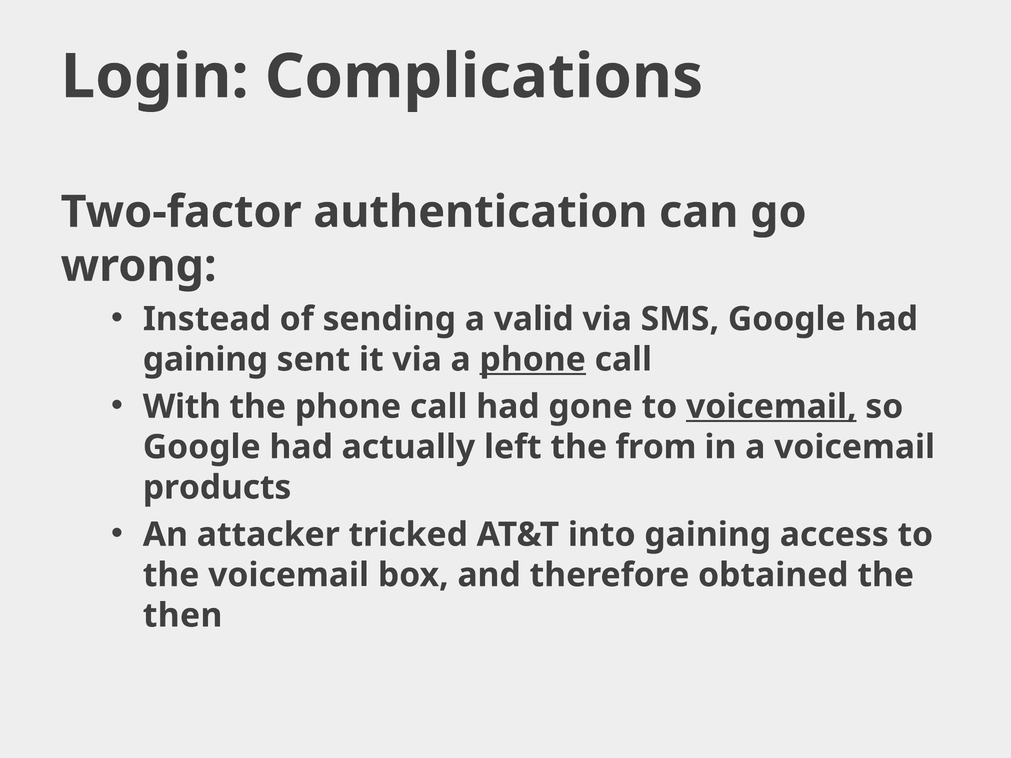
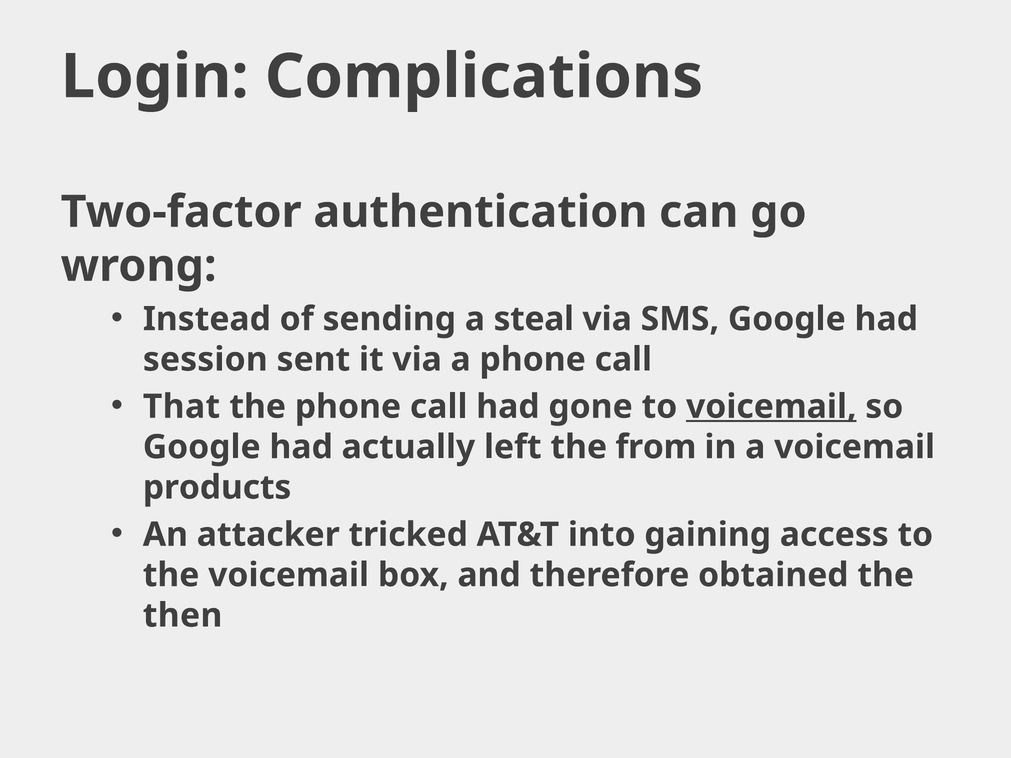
valid: valid -> steal
gaining at (205, 360): gaining -> session
phone at (533, 360) underline: present -> none
With: With -> That
